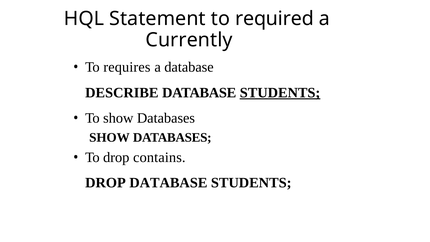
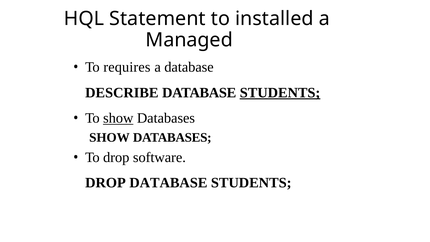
required: required -> installed
Currently: Currently -> Managed
show at (118, 118) underline: none -> present
contains: contains -> software
